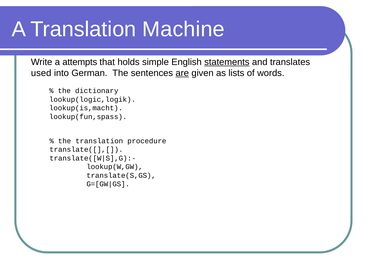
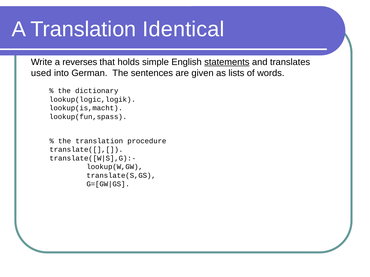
Machine: Machine -> Identical
attempts: attempts -> reverses
are underline: present -> none
